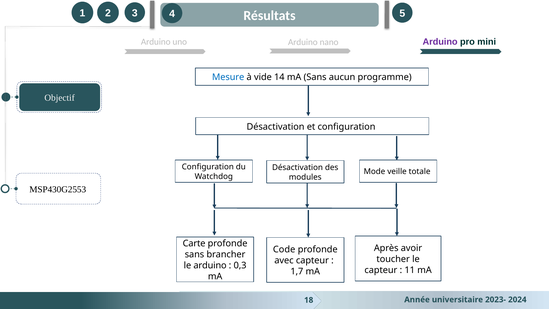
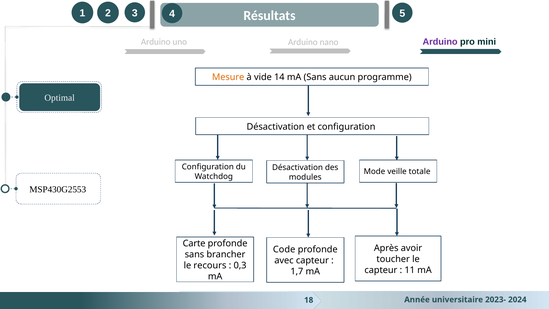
Mesure colour: blue -> orange
Objectif: Objectif -> Optimal
le arduino: arduino -> recours
